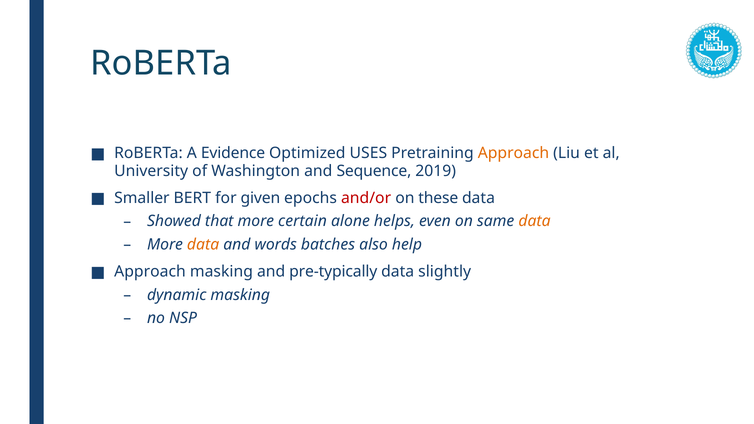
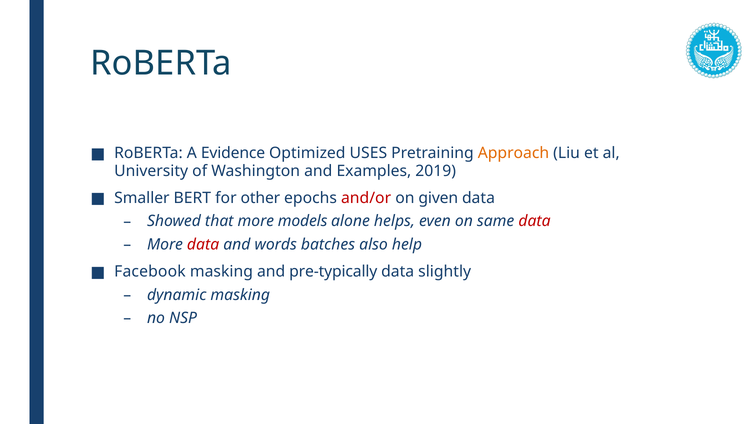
Sequence: Sequence -> Examples
given: given -> other
these: these -> given
certain: certain -> models
data at (535, 221) colour: orange -> red
data at (203, 245) colour: orange -> red
Approach at (150, 272): Approach -> Facebook
